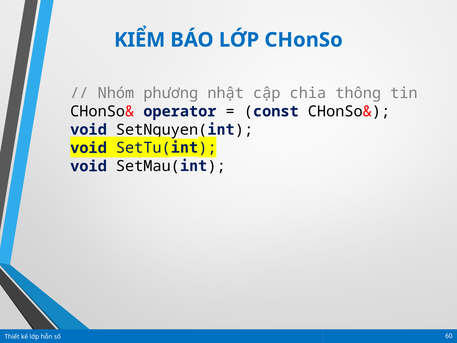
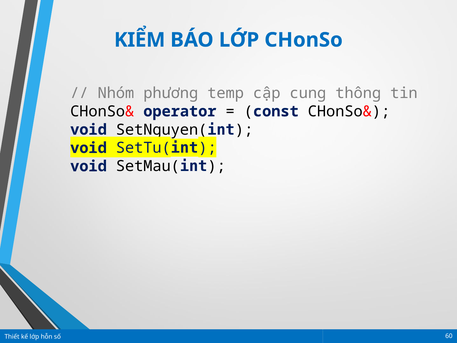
nhật: nhật -> temp
chia: chia -> cung
